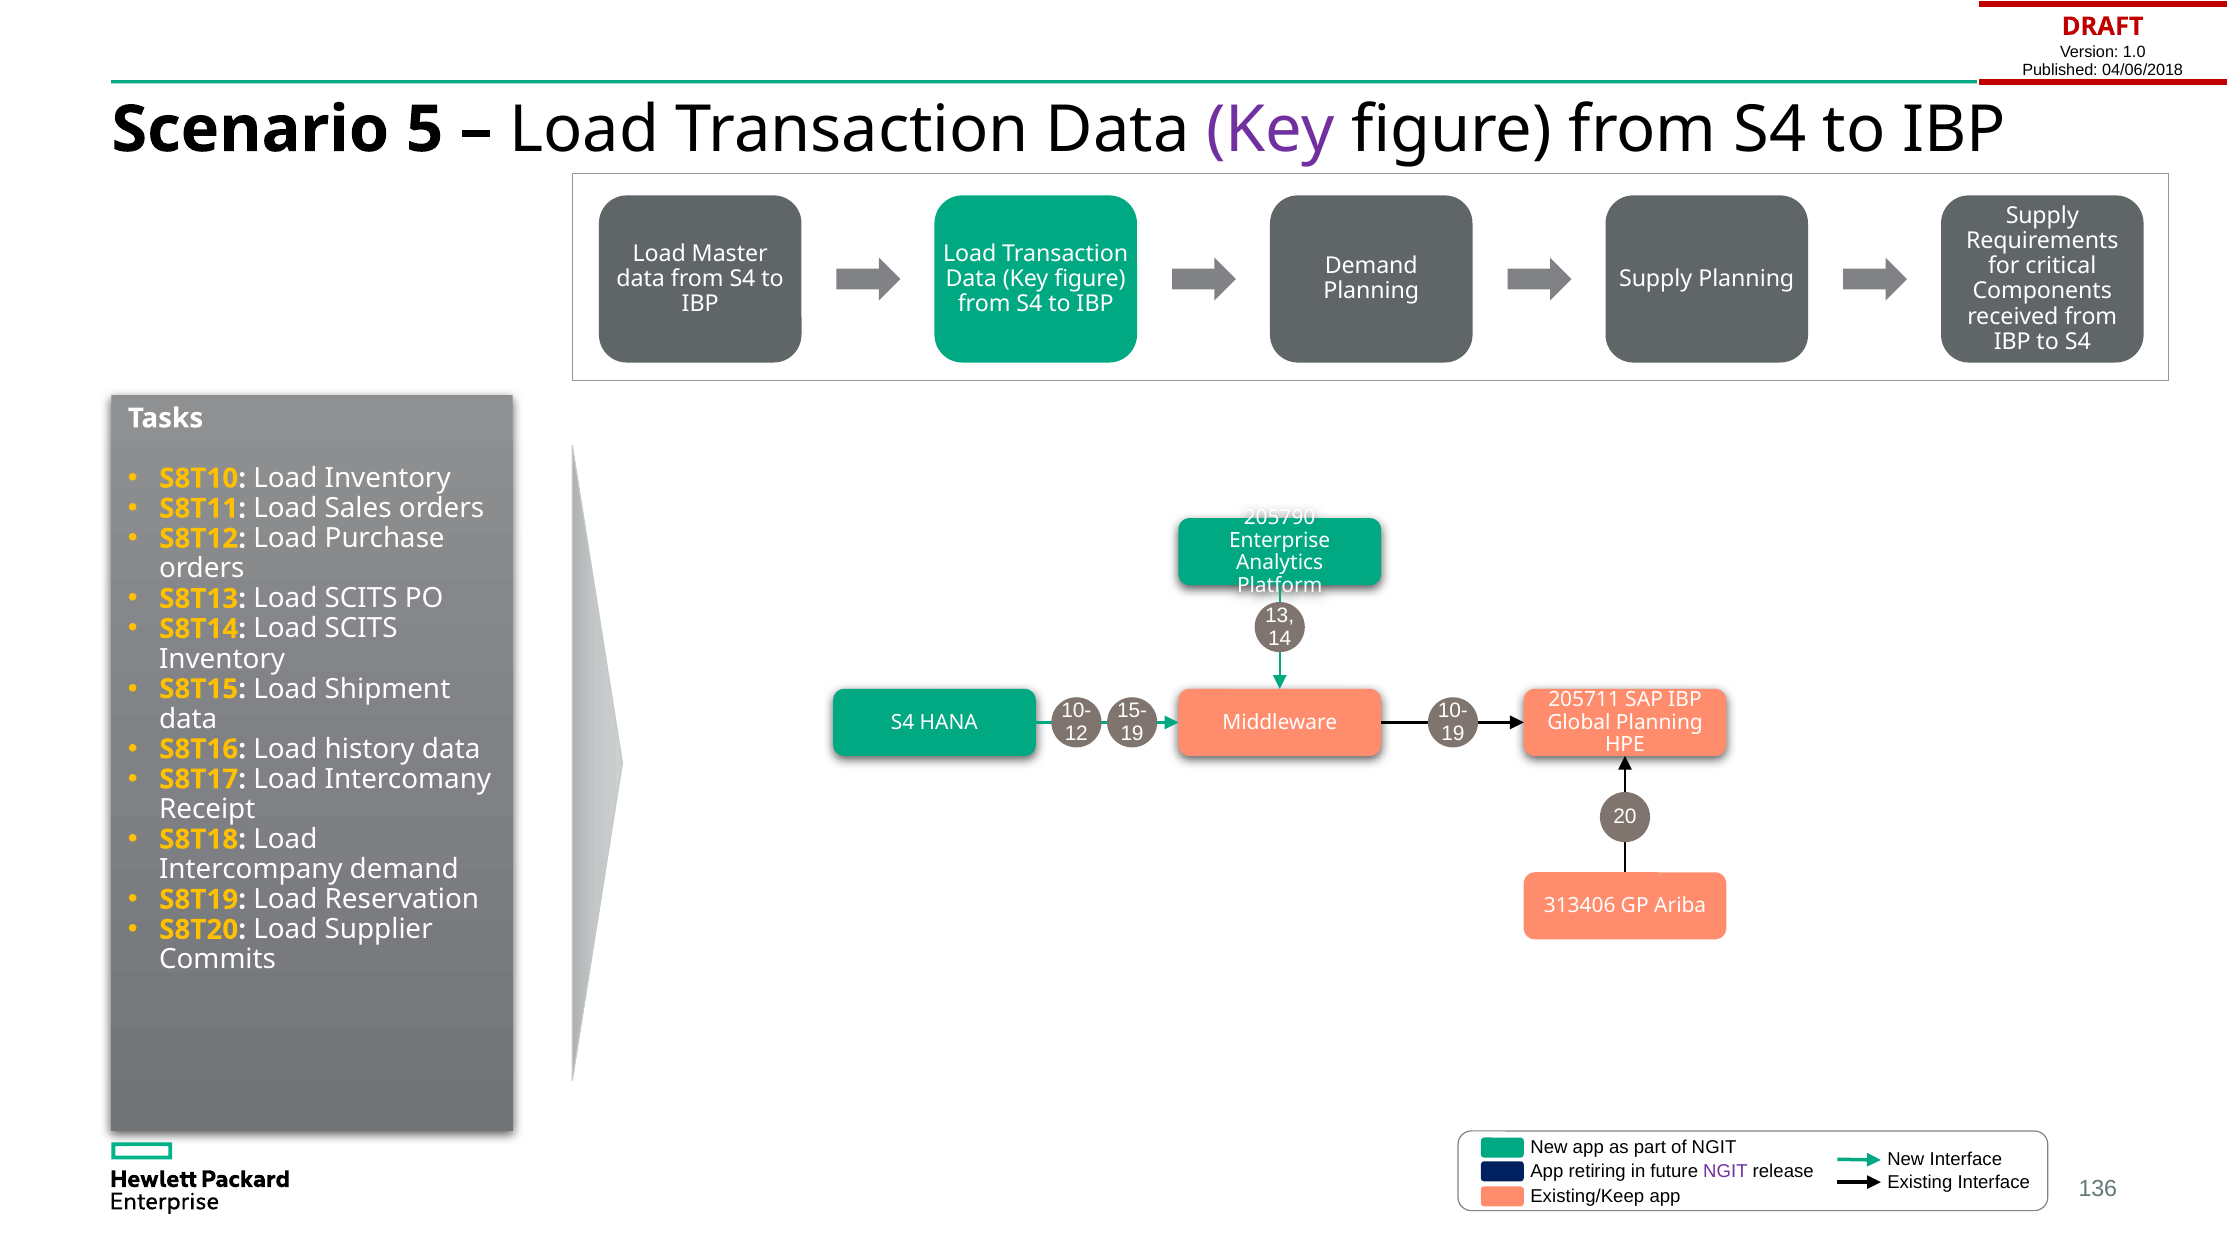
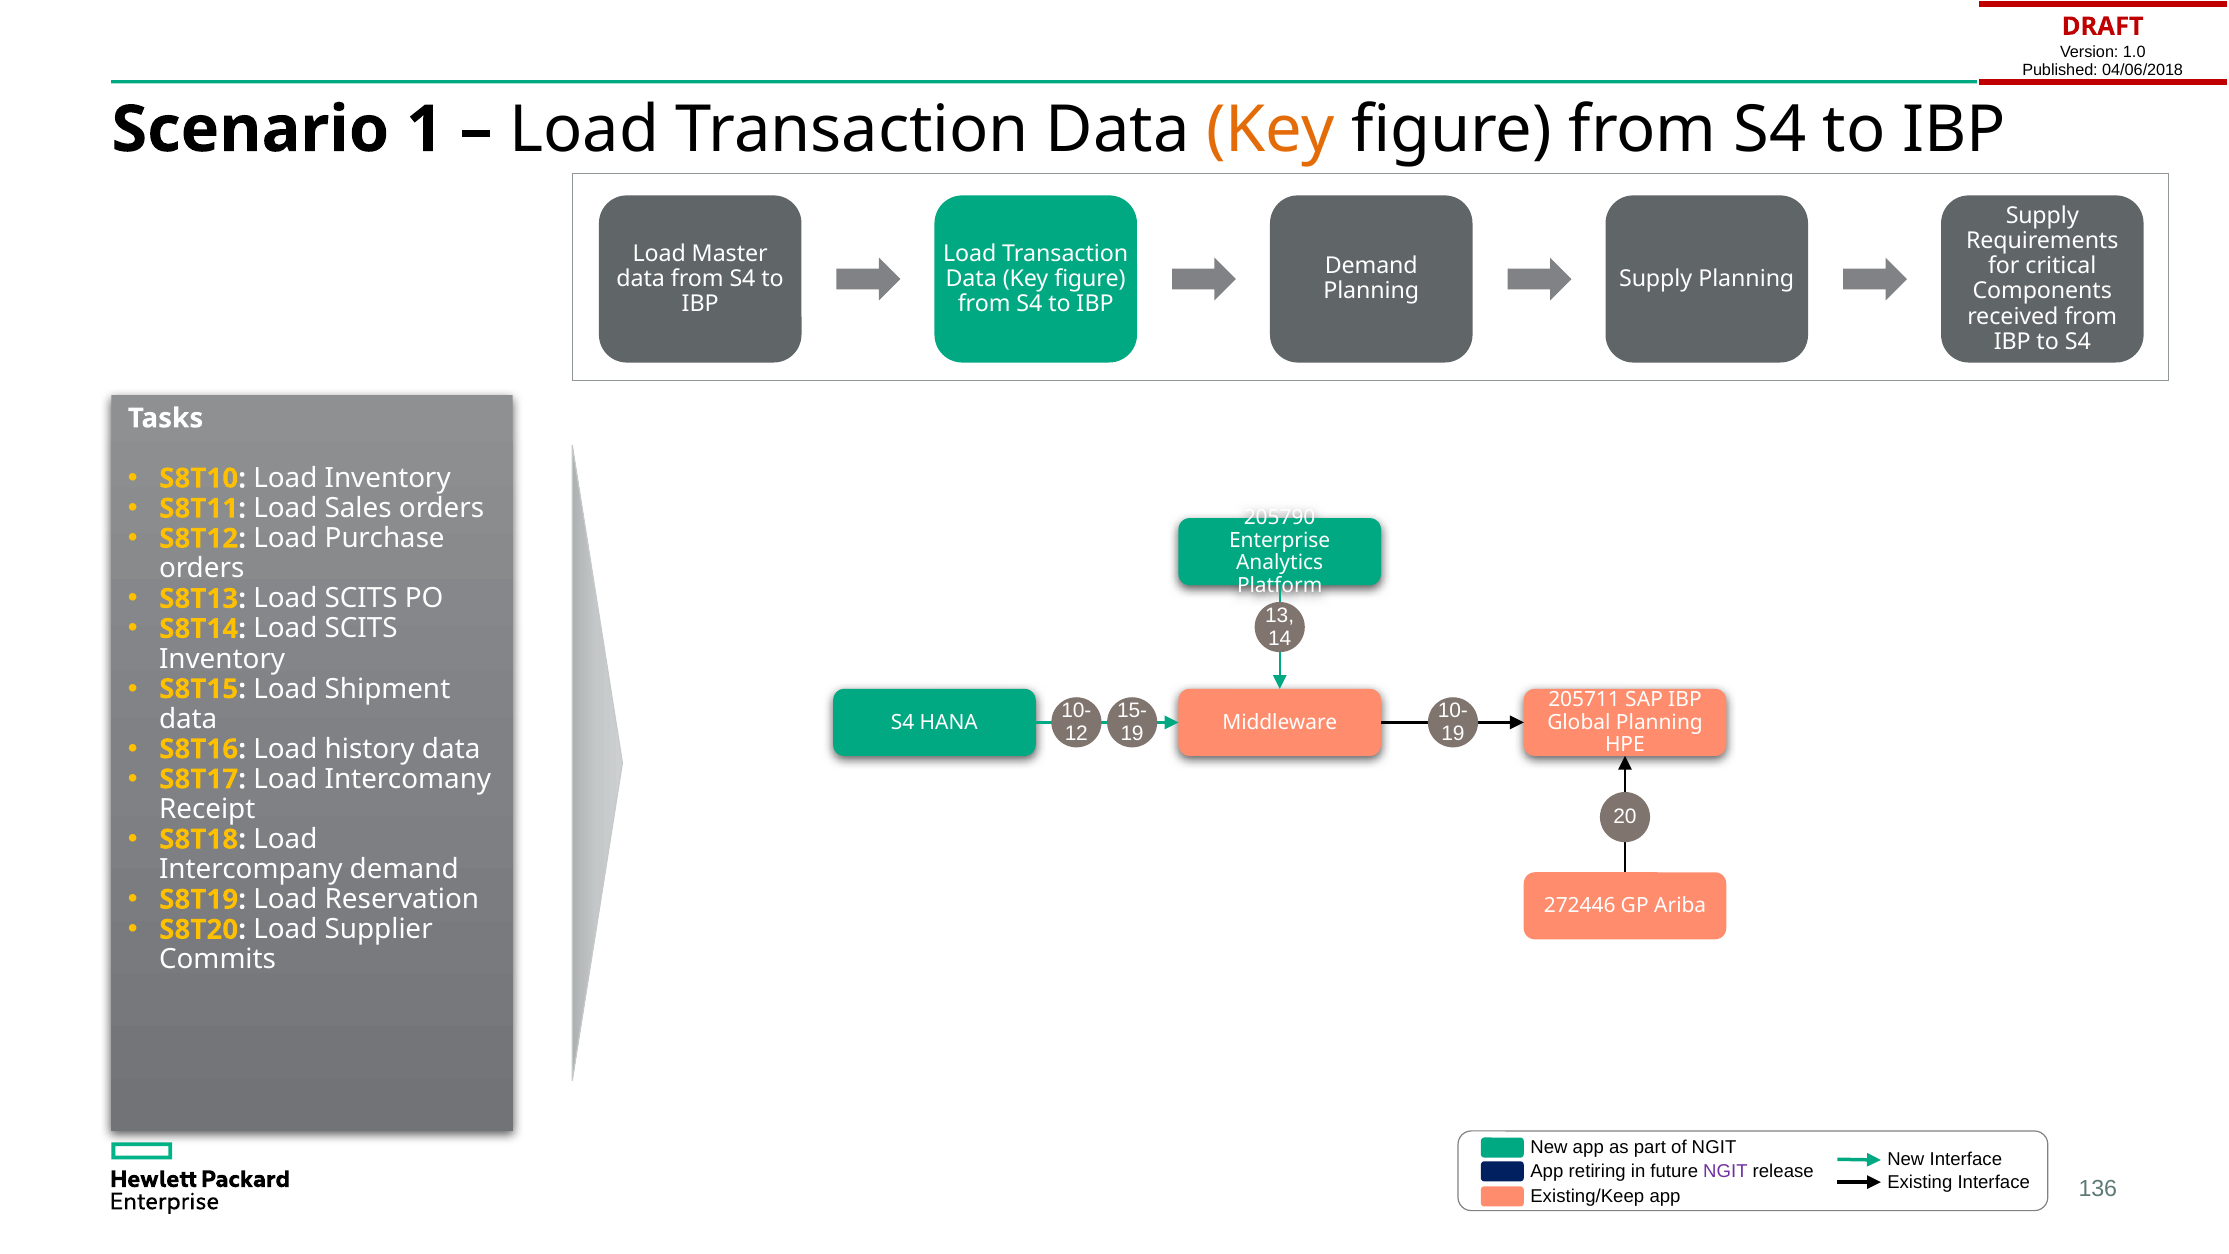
5: 5 -> 1
Key at (1270, 130) colour: purple -> orange
313406: 313406 -> 272446
